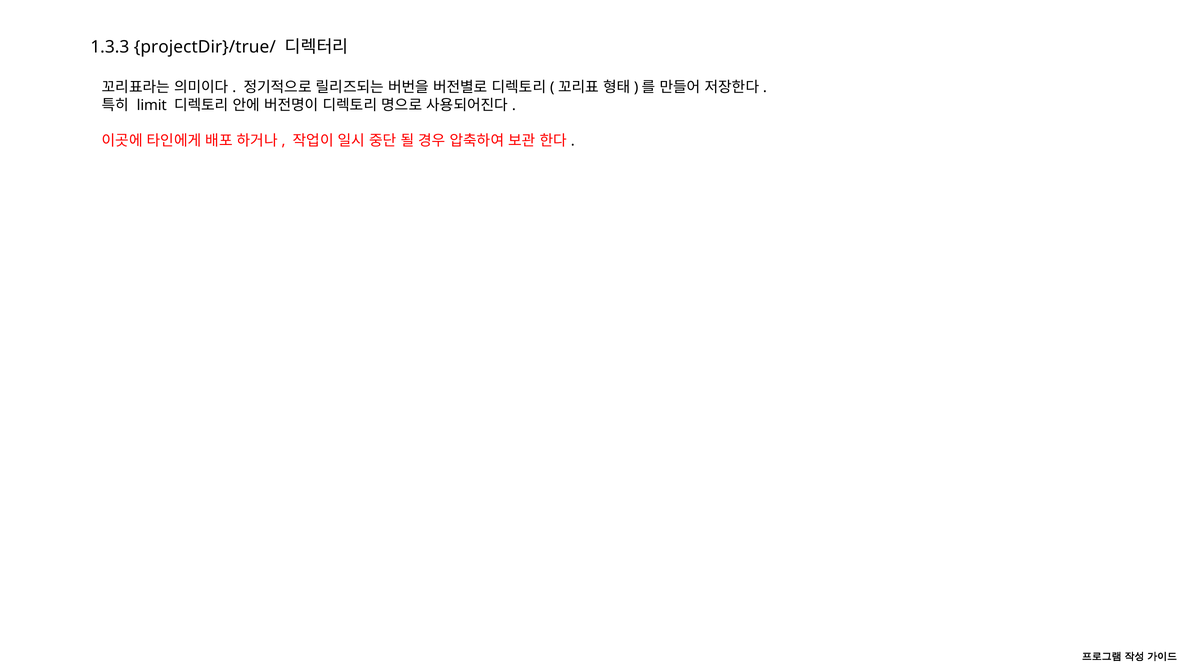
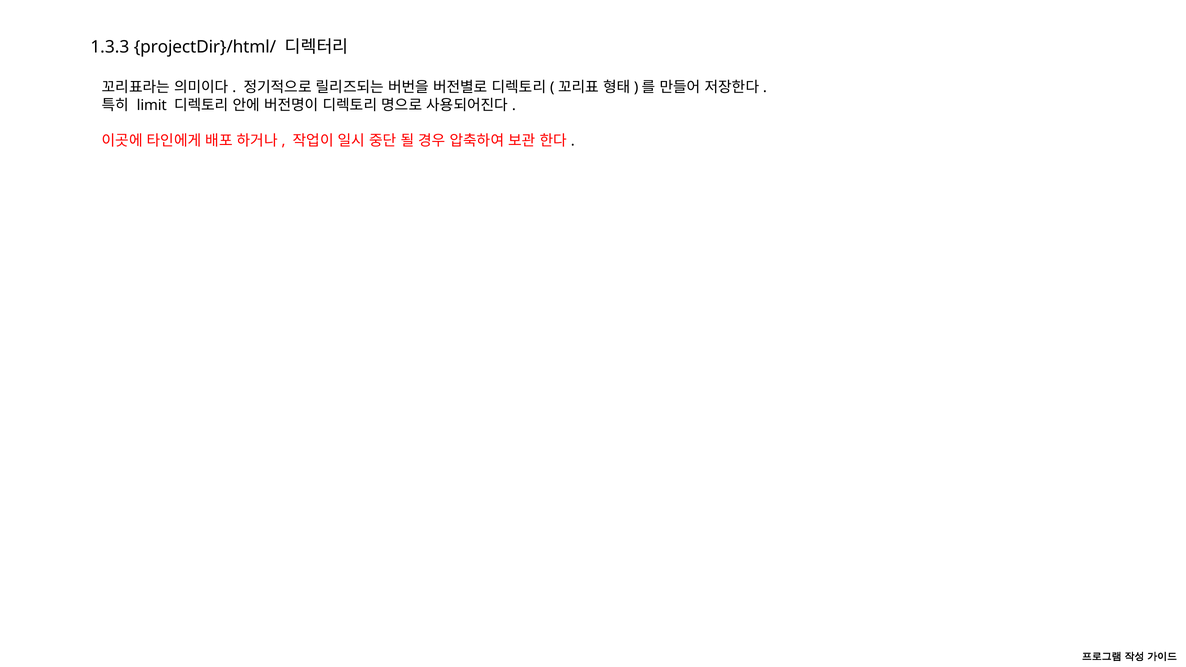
projectDir}/true/: projectDir}/true/ -> projectDir}/html/
